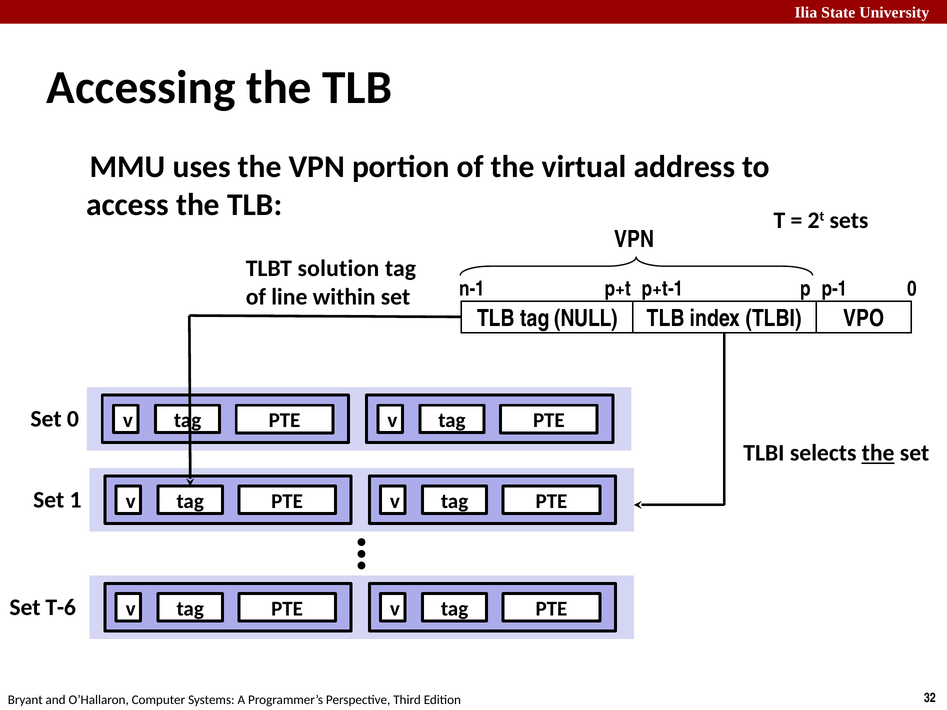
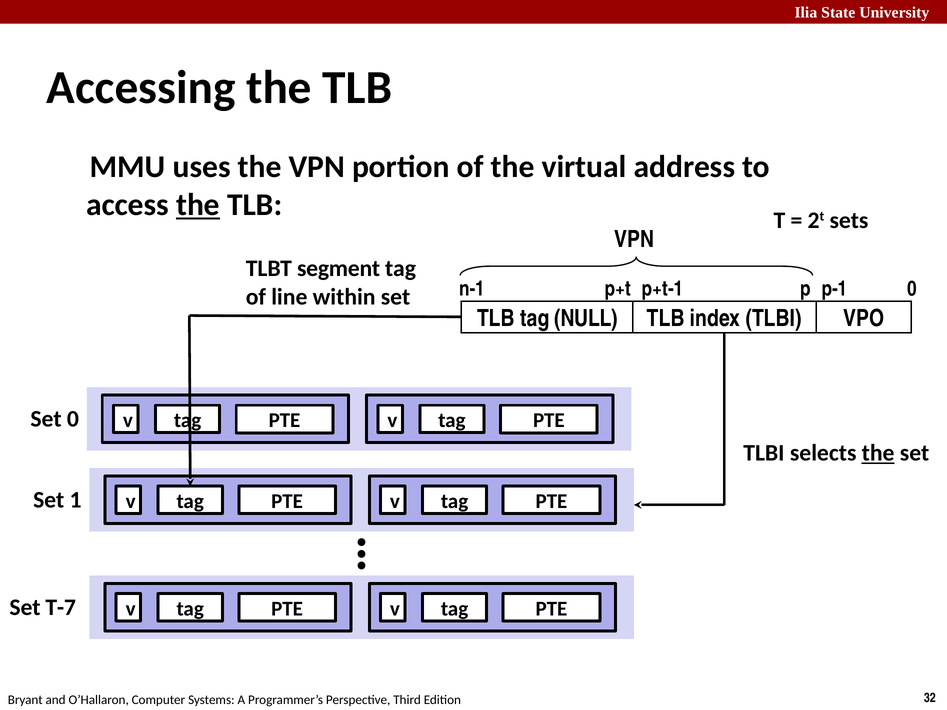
the at (198, 205) underline: none -> present
solution: solution -> segment
T-6: T-6 -> T-7
